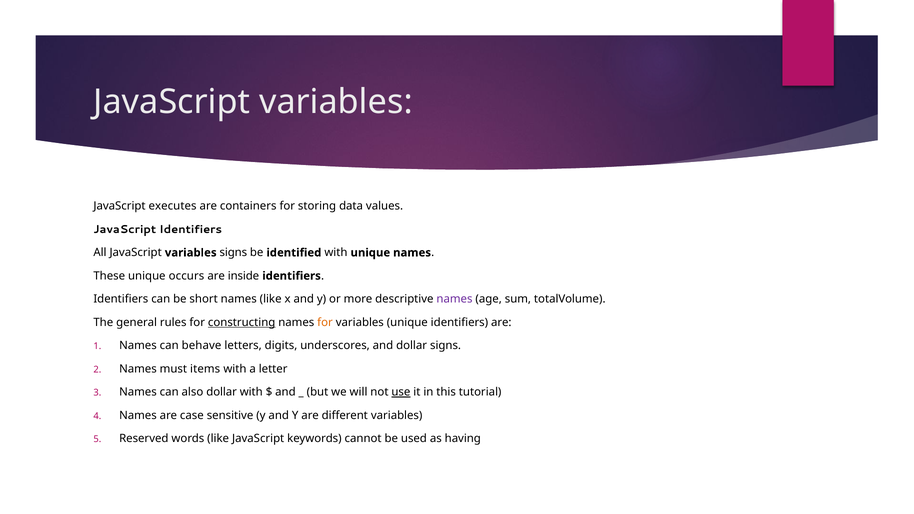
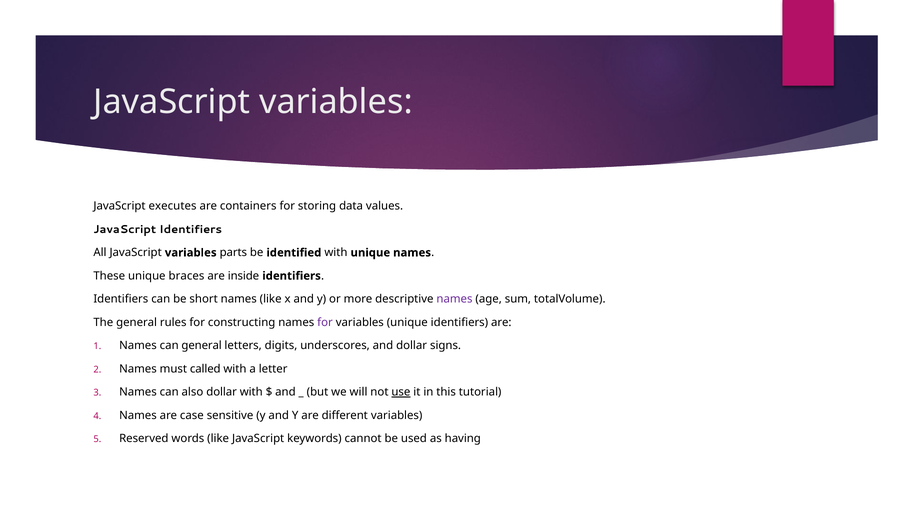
variables signs: signs -> parts
occurs: occurs -> braces
constructing underline: present -> none
for at (325, 322) colour: orange -> purple
can behave: behave -> general
items: items -> called
